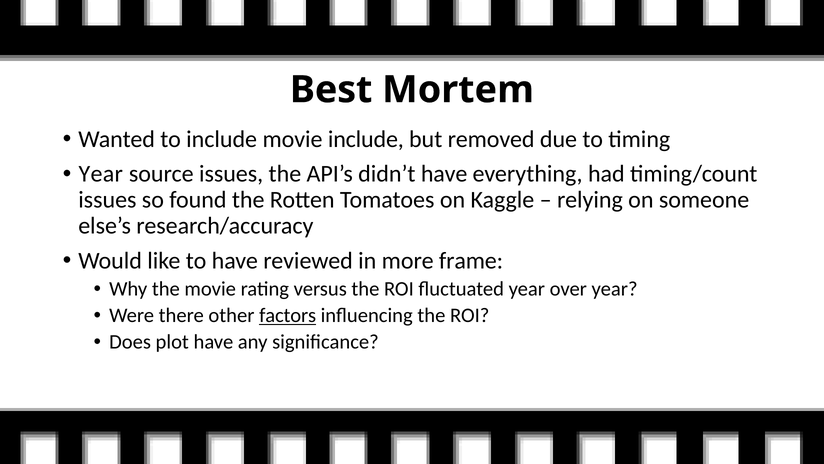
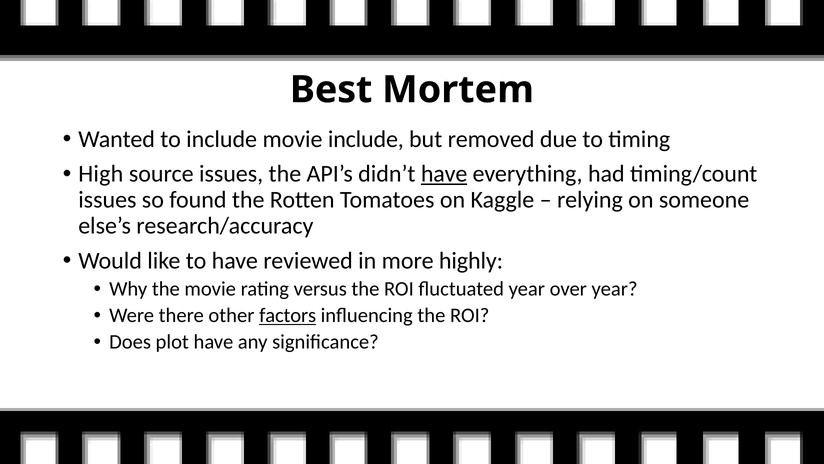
Year at (101, 174): Year -> High
have at (444, 174) underline: none -> present
frame: frame -> highly
